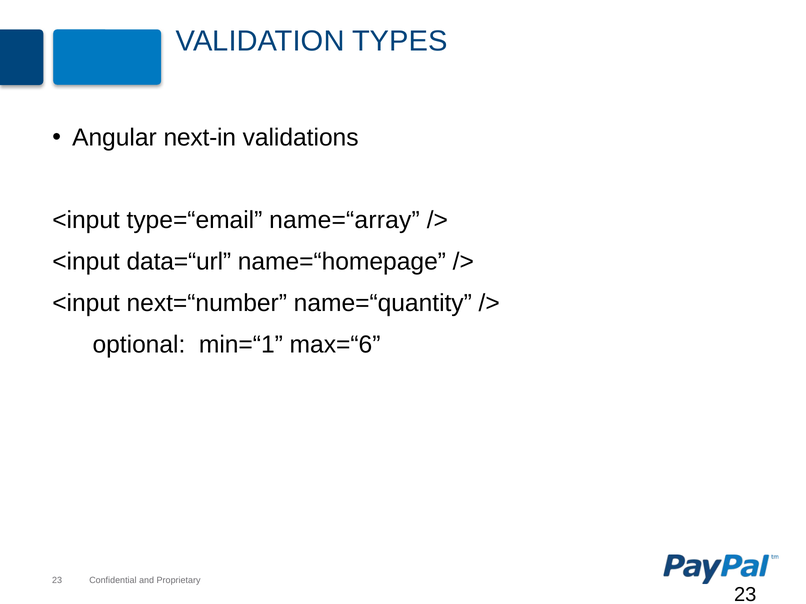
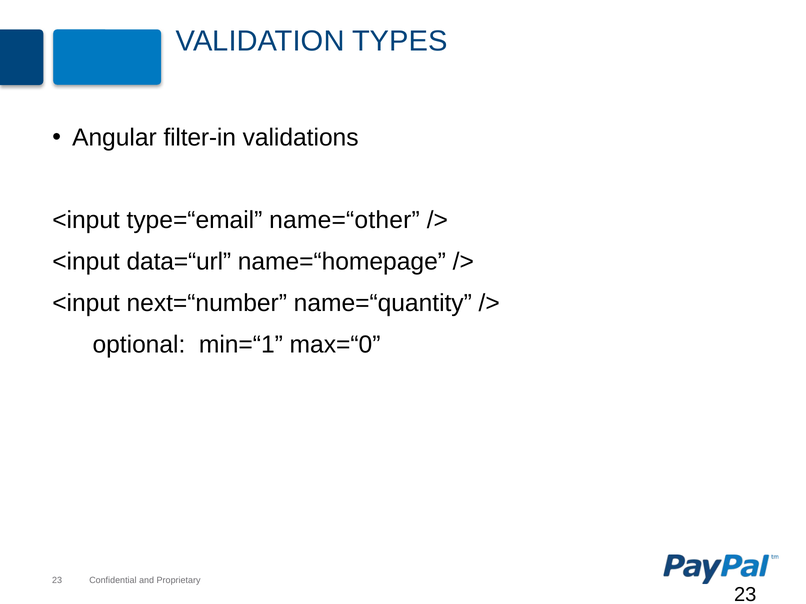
next-in: next-in -> filter-in
name=“array: name=“array -> name=“other
max=“6: max=“6 -> max=“0
